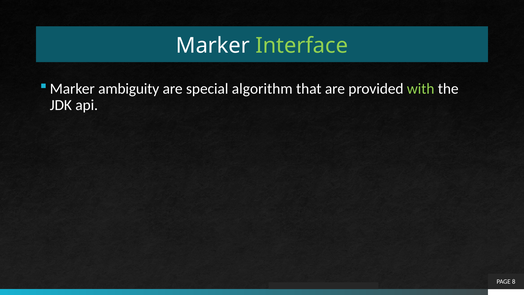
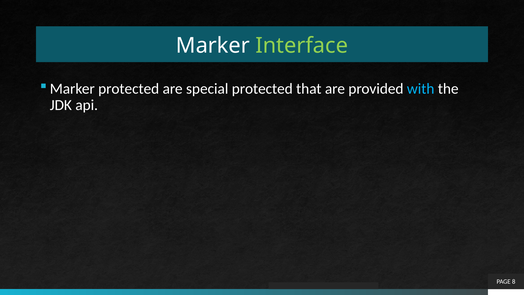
Marker ambiguity: ambiguity -> protected
special algorithm: algorithm -> protected
with colour: light green -> light blue
